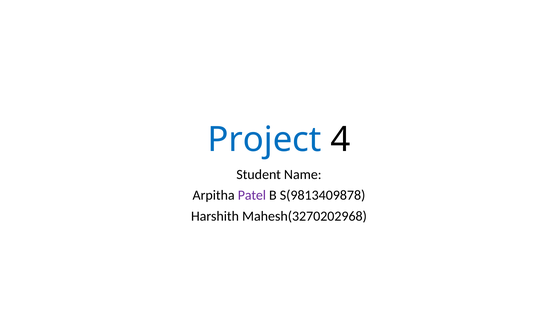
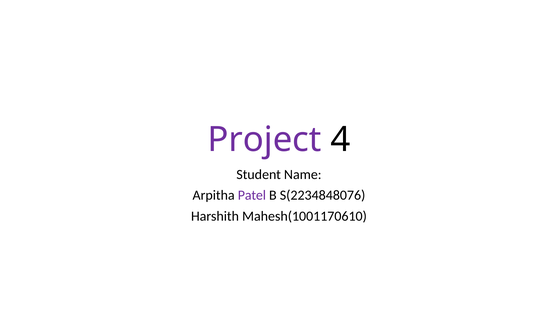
Project colour: blue -> purple
S(9813409878: S(9813409878 -> S(2234848076
Mahesh(3270202968: Mahesh(3270202968 -> Mahesh(1001170610
